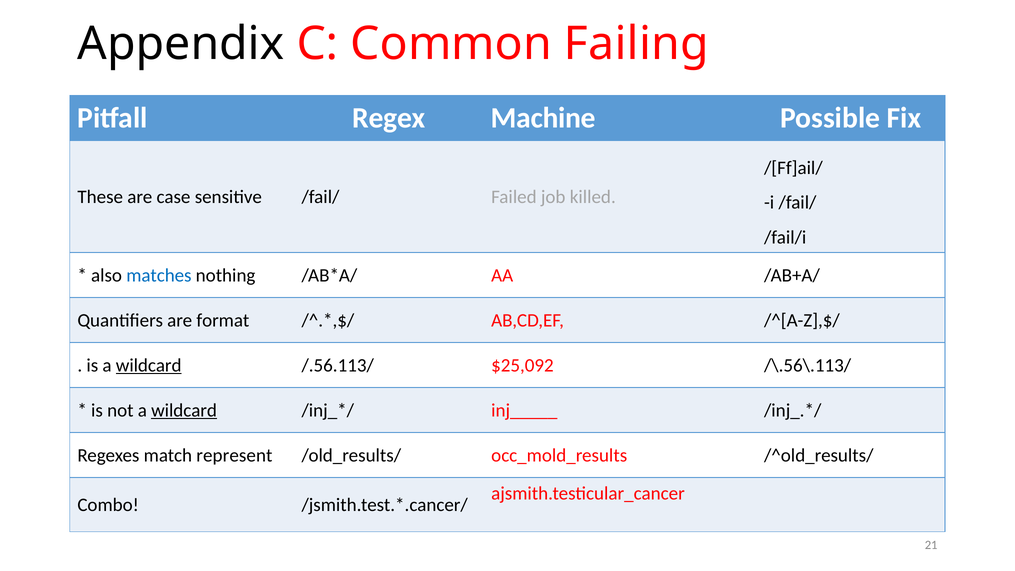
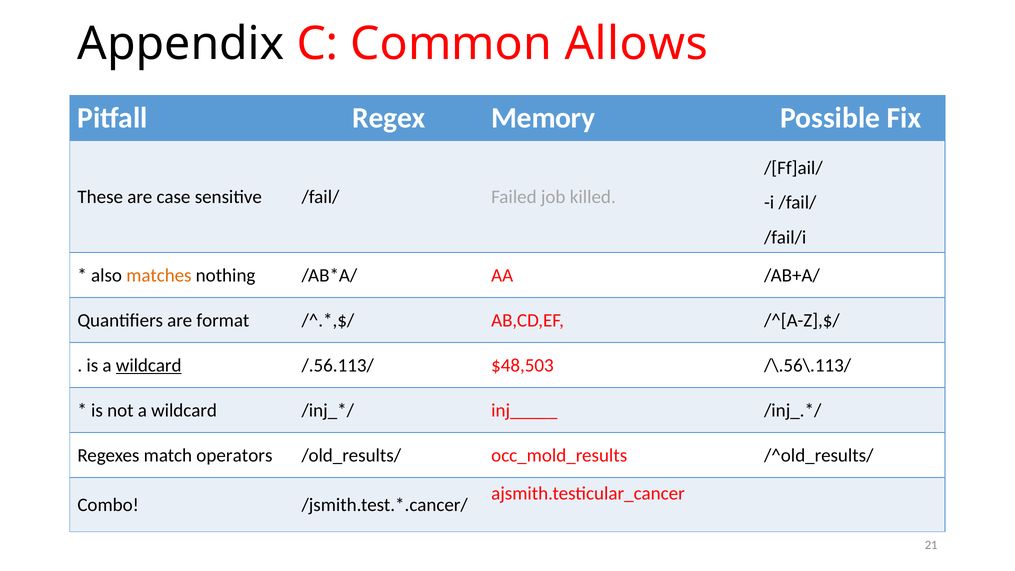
Failing: Failing -> Allows
Machine: Machine -> Memory
matches colour: blue -> orange
$25,092: $25,092 -> $48,503
wildcard at (184, 410) underline: present -> none
represent: represent -> operators
